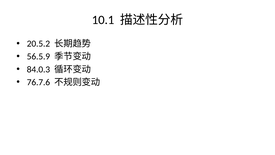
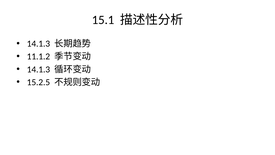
10.1: 10.1 -> 15.1
20.5.2 at (38, 44): 20.5.2 -> 14.1.3
56.5.9: 56.5.9 -> 11.1.2
84.0.3 at (38, 69): 84.0.3 -> 14.1.3
76.7.6: 76.7.6 -> 15.2.5
